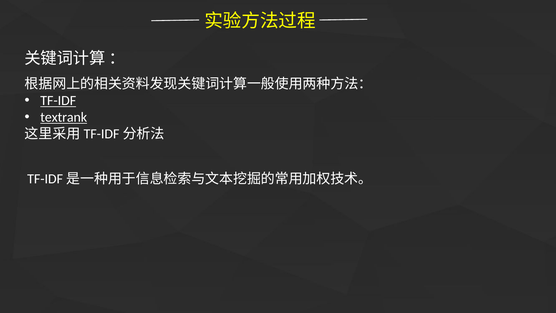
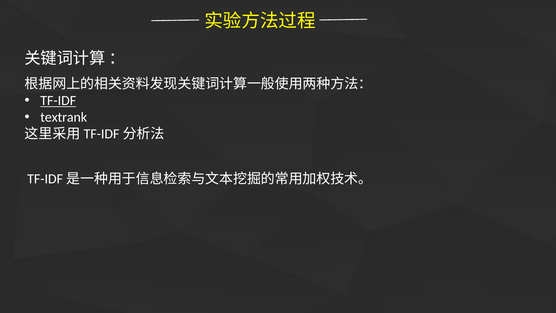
textrank underline: present -> none
